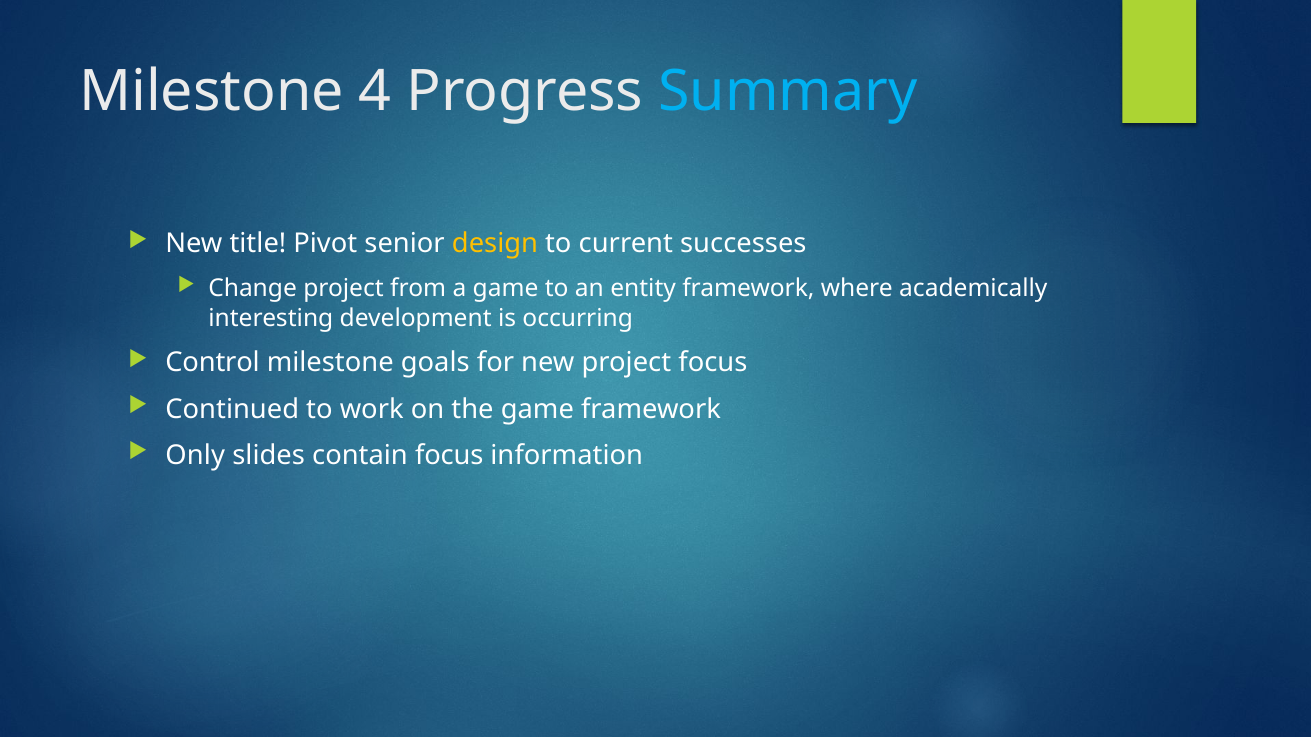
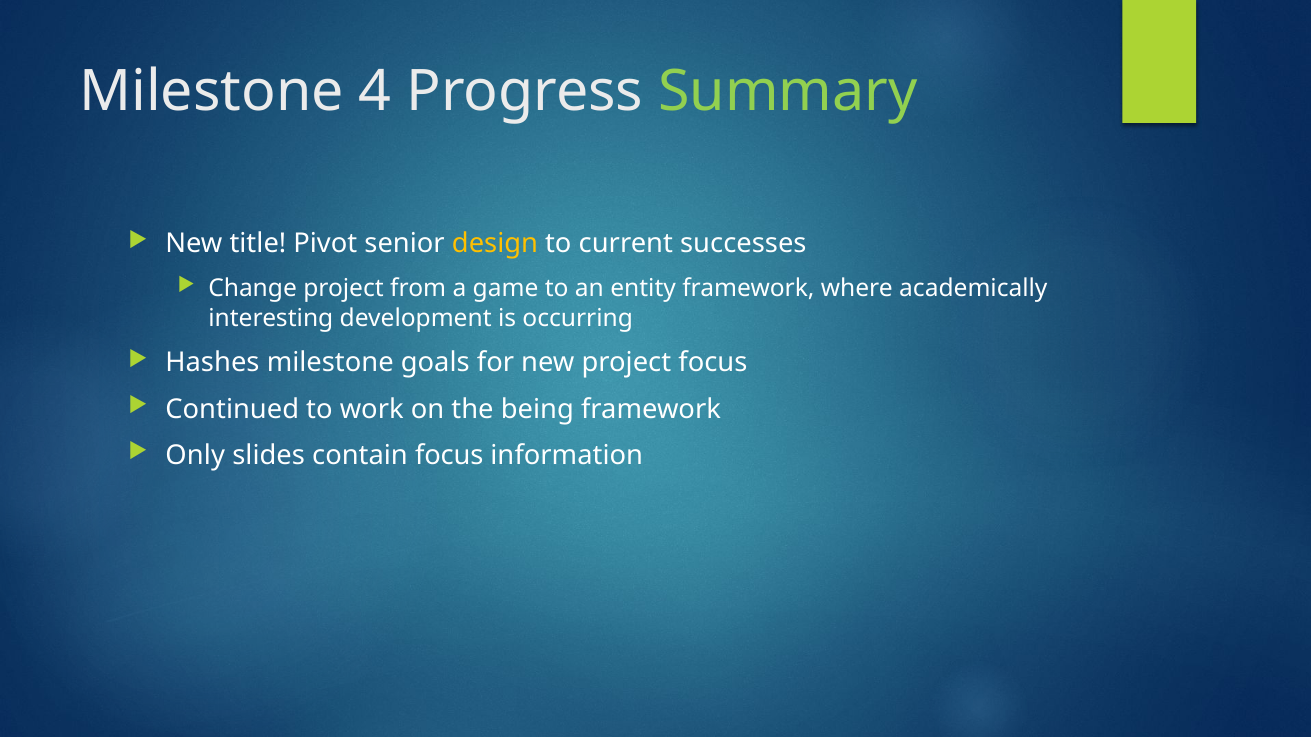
Summary colour: light blue -> light green
Control: Control -> Hashes
the game: game -> being
